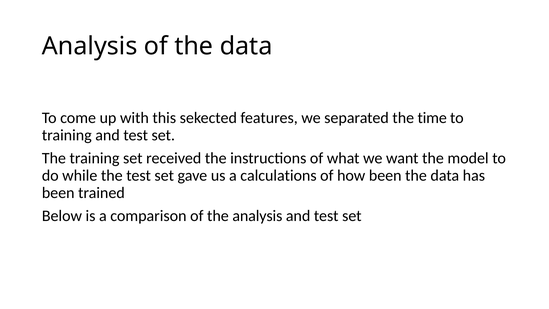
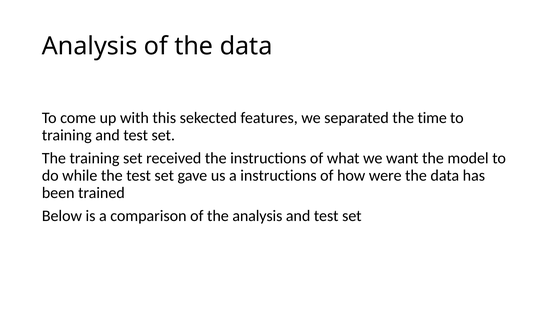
a calculations: calculations -> instructions
how been: been -> were
